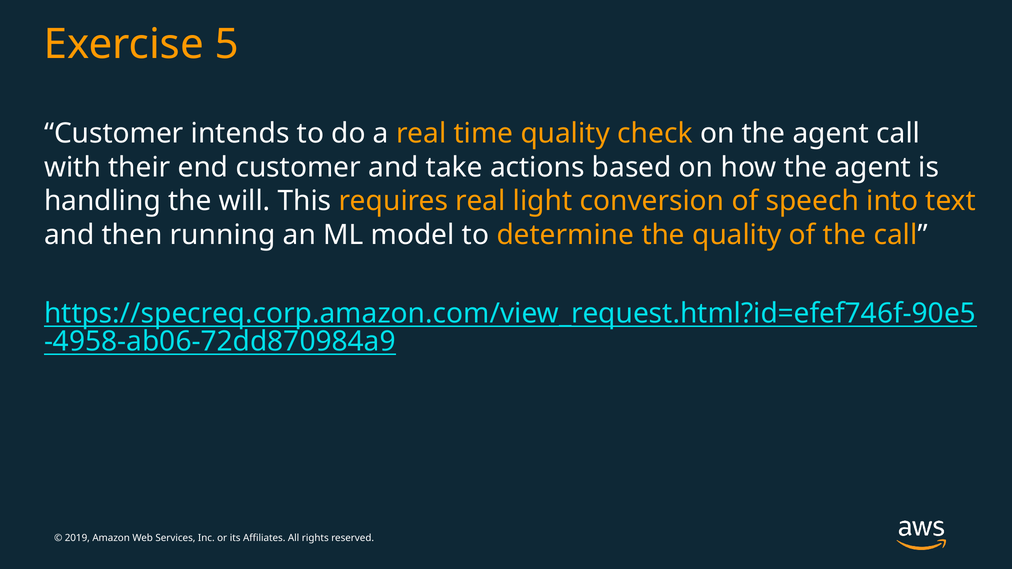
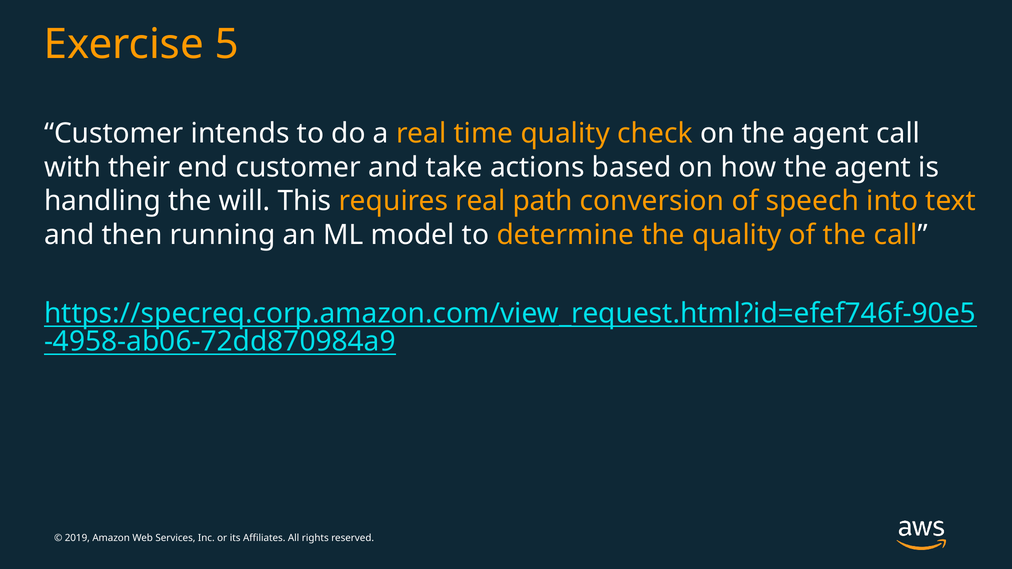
light: light -> path
